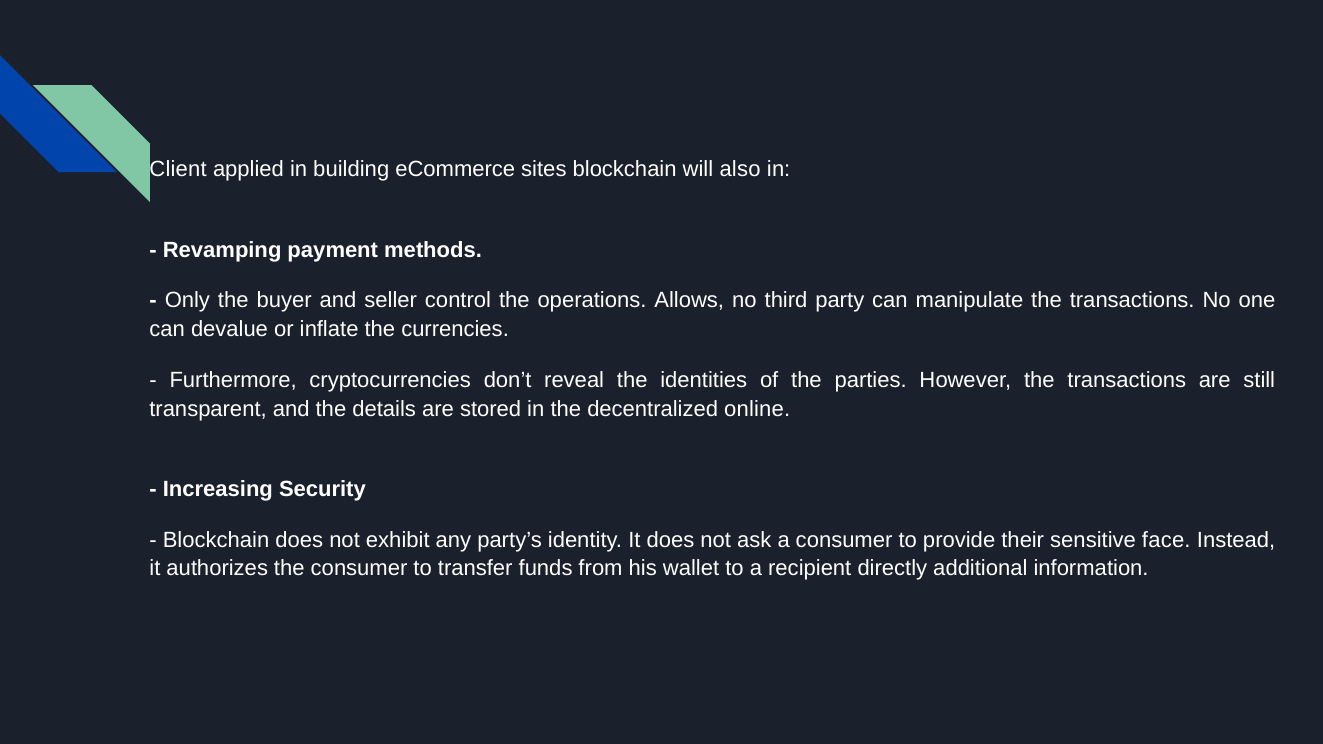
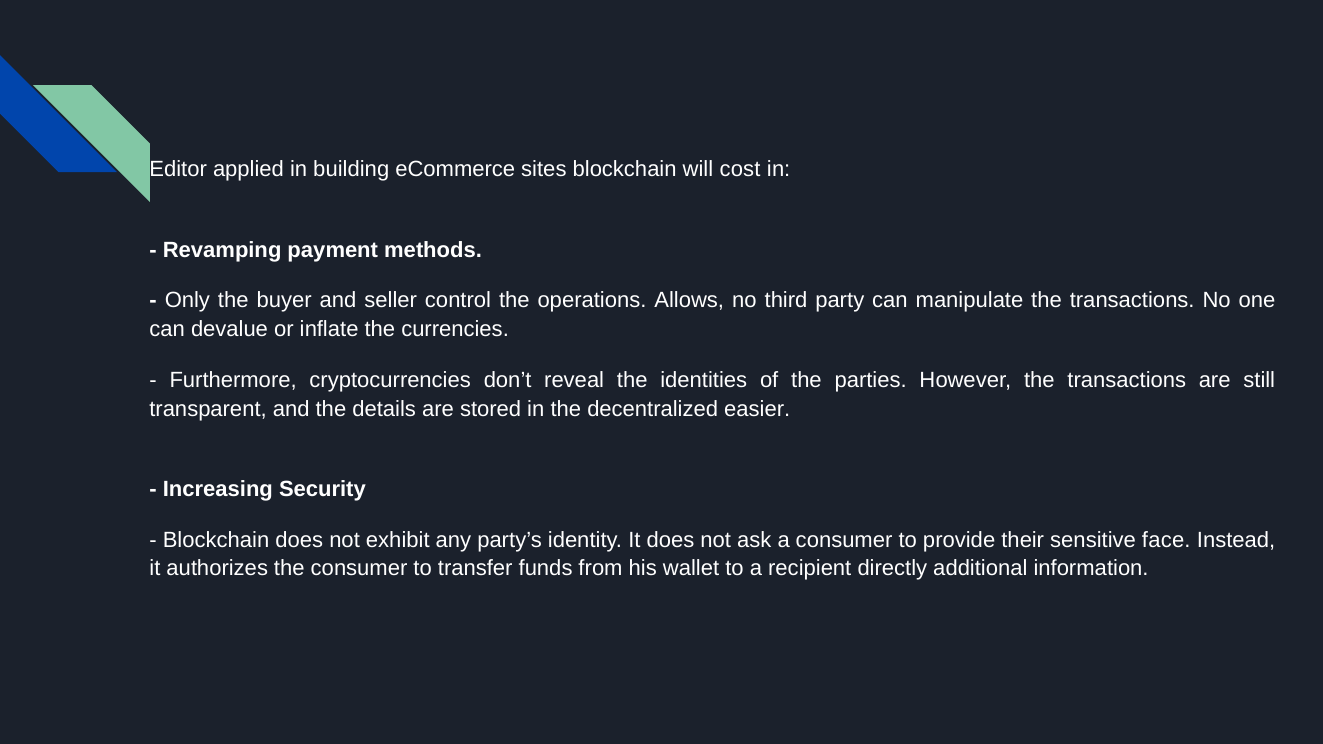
Client: Client -> Editor
also: also -> cost
online: online -> easier
